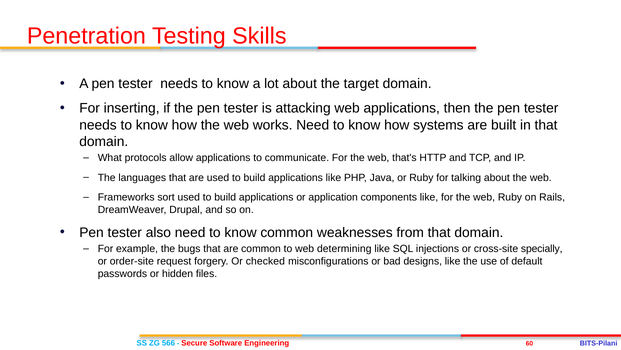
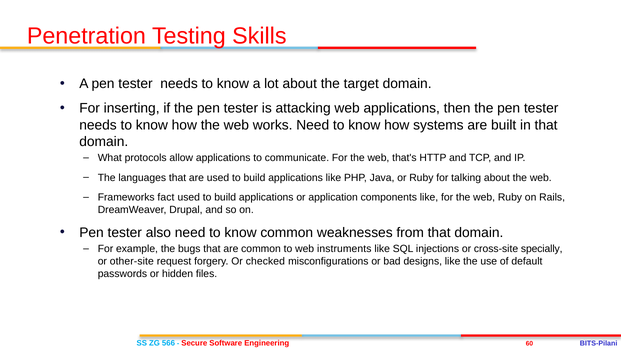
sort: sort -> fact
determining: determining -> instruments
order-site: order-site -> other-site
